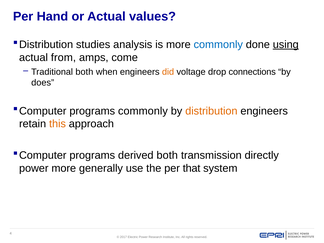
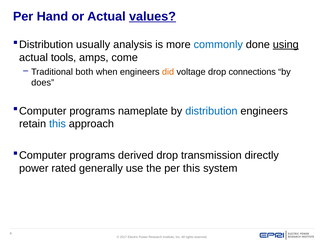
values underline: none -> present
studies: studies -> usually
from: from -> tools
programs commonly: commonly -> nameplate
distribution colour: orange -> blue
this at (57, 124) colour: orange -> blue
derived both: both -> drop
power more: more -> rated
per that: that -> this
